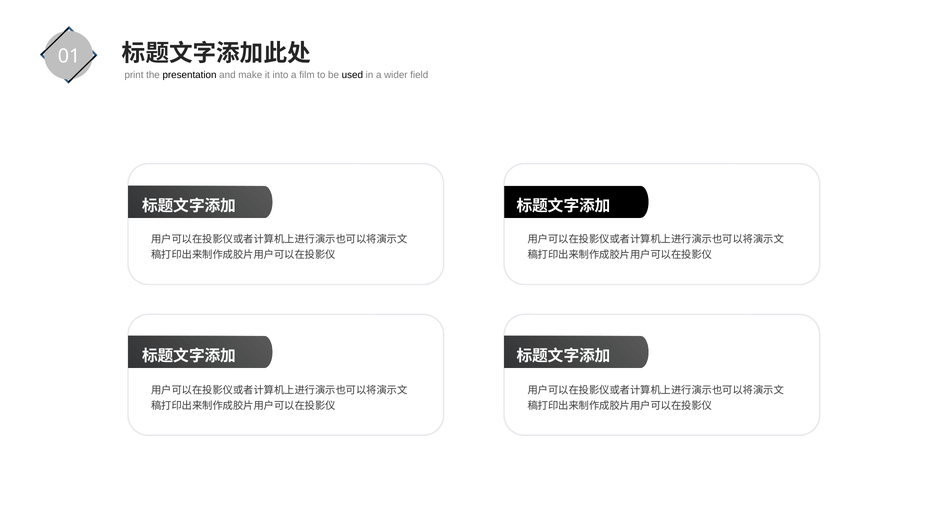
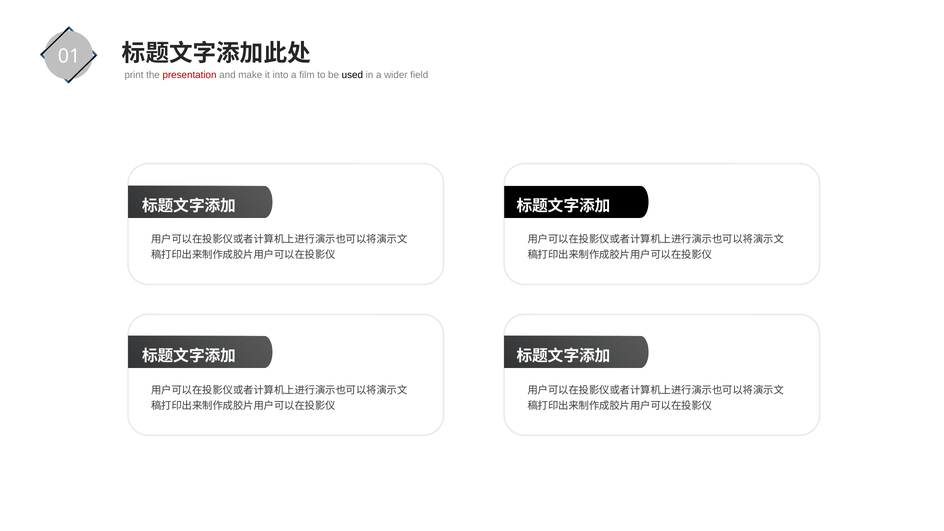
presentation colour: black -> red
